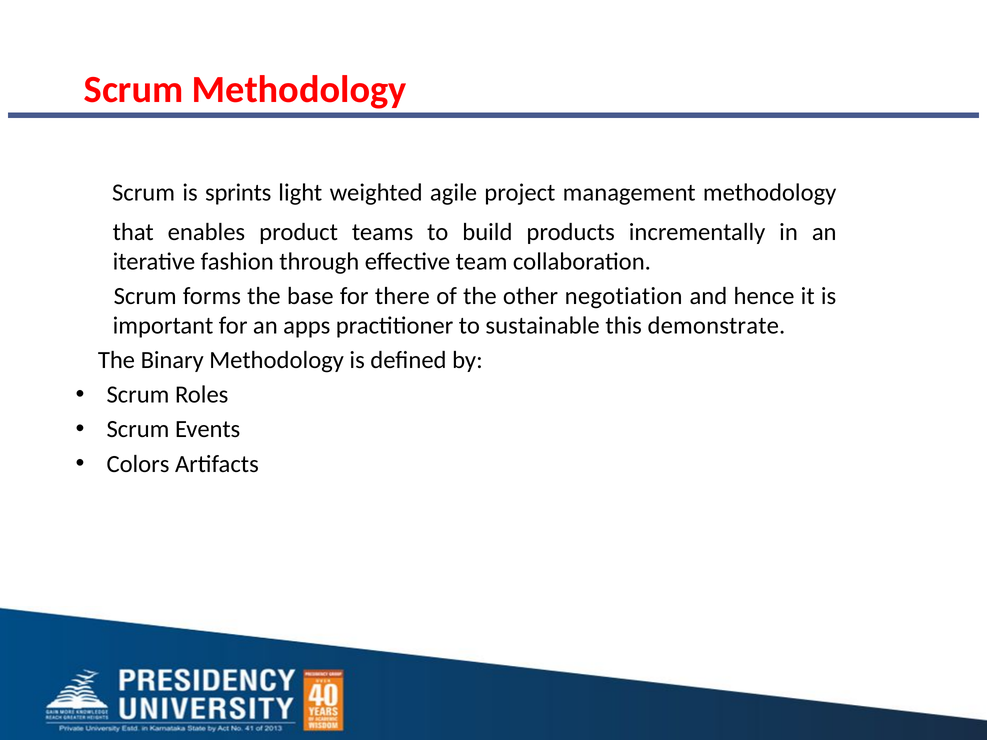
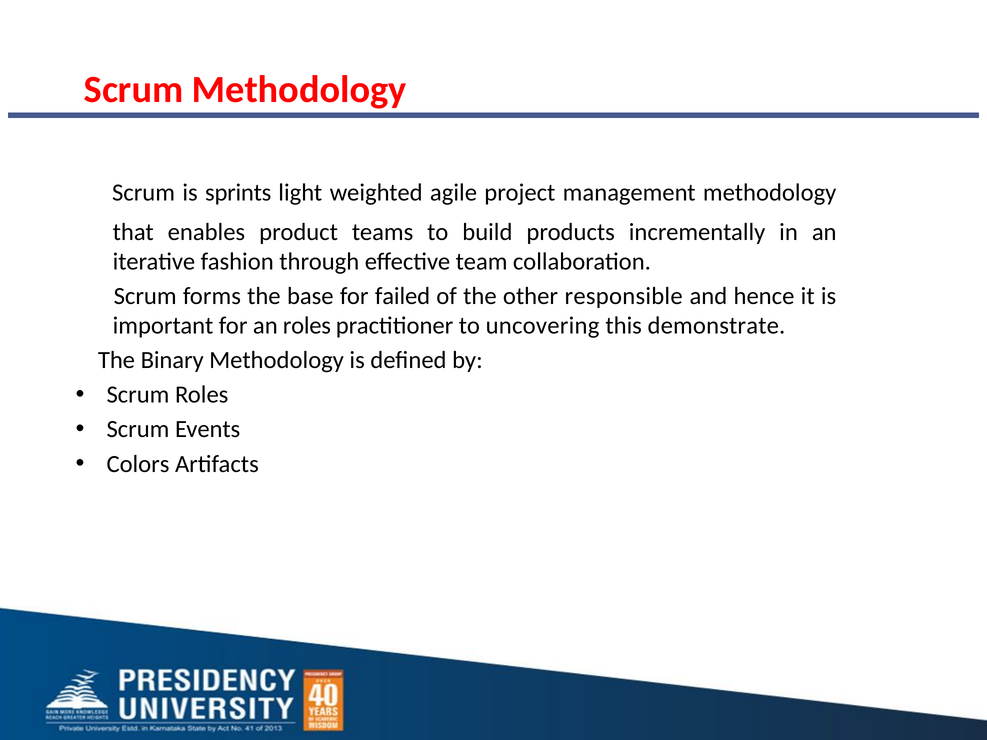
there: there -> failed
negotiation: negotiation -> responsible
an apps: apps -> roles
sustainable: sustainable -> uncovering
